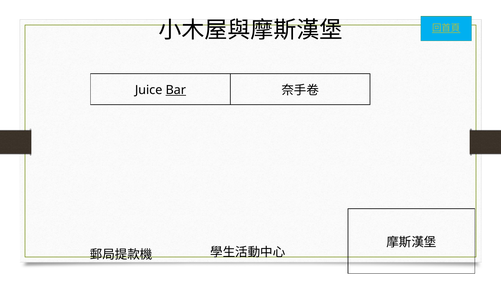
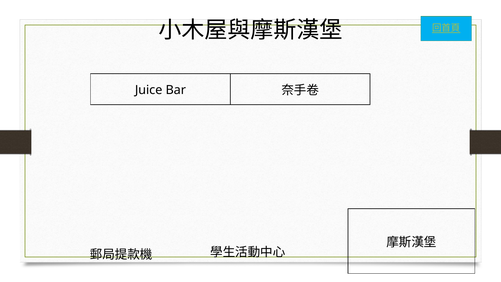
Bar underline: present -> none
